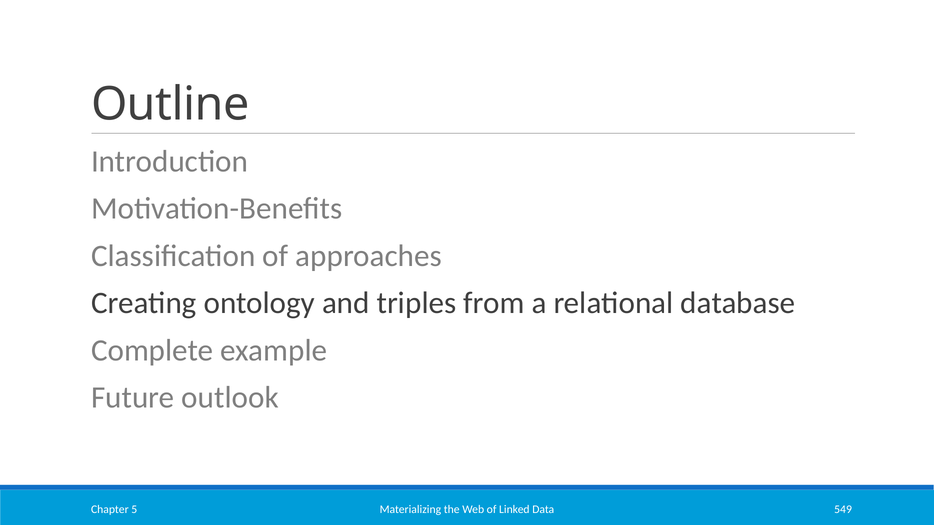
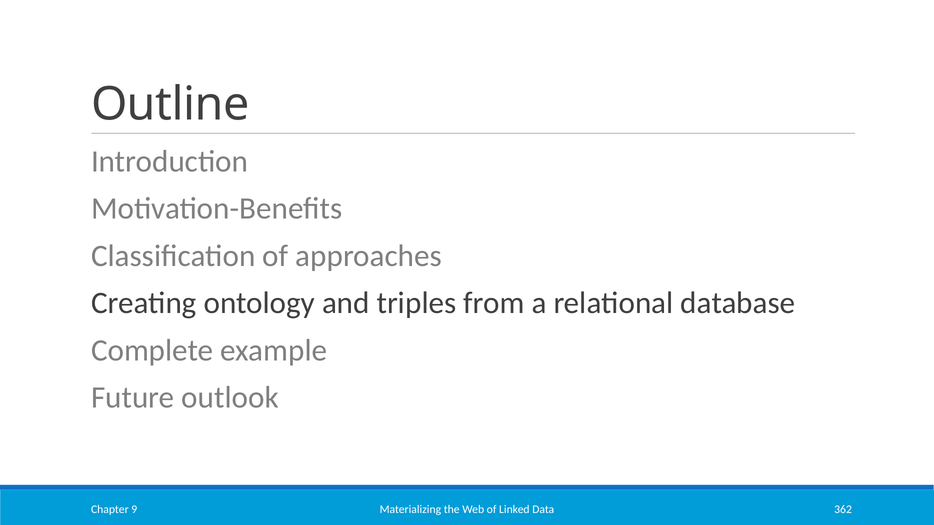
549: 549 -> 362
5: 5 -> 9
